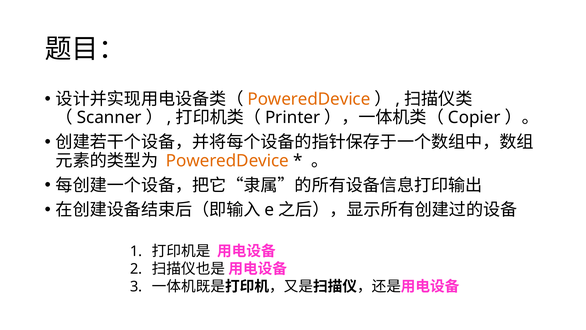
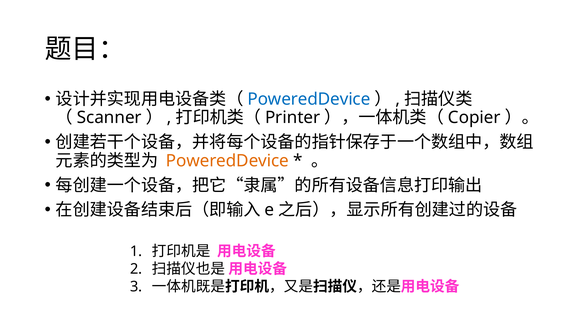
PoweredDevice at (309, 99) colour: orange -> blue
